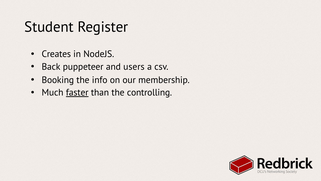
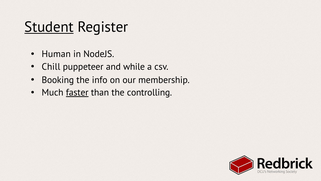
Student underline: none -> present
Creates: Creates -> Human
Back: Back -> Chill
users: users -> while
